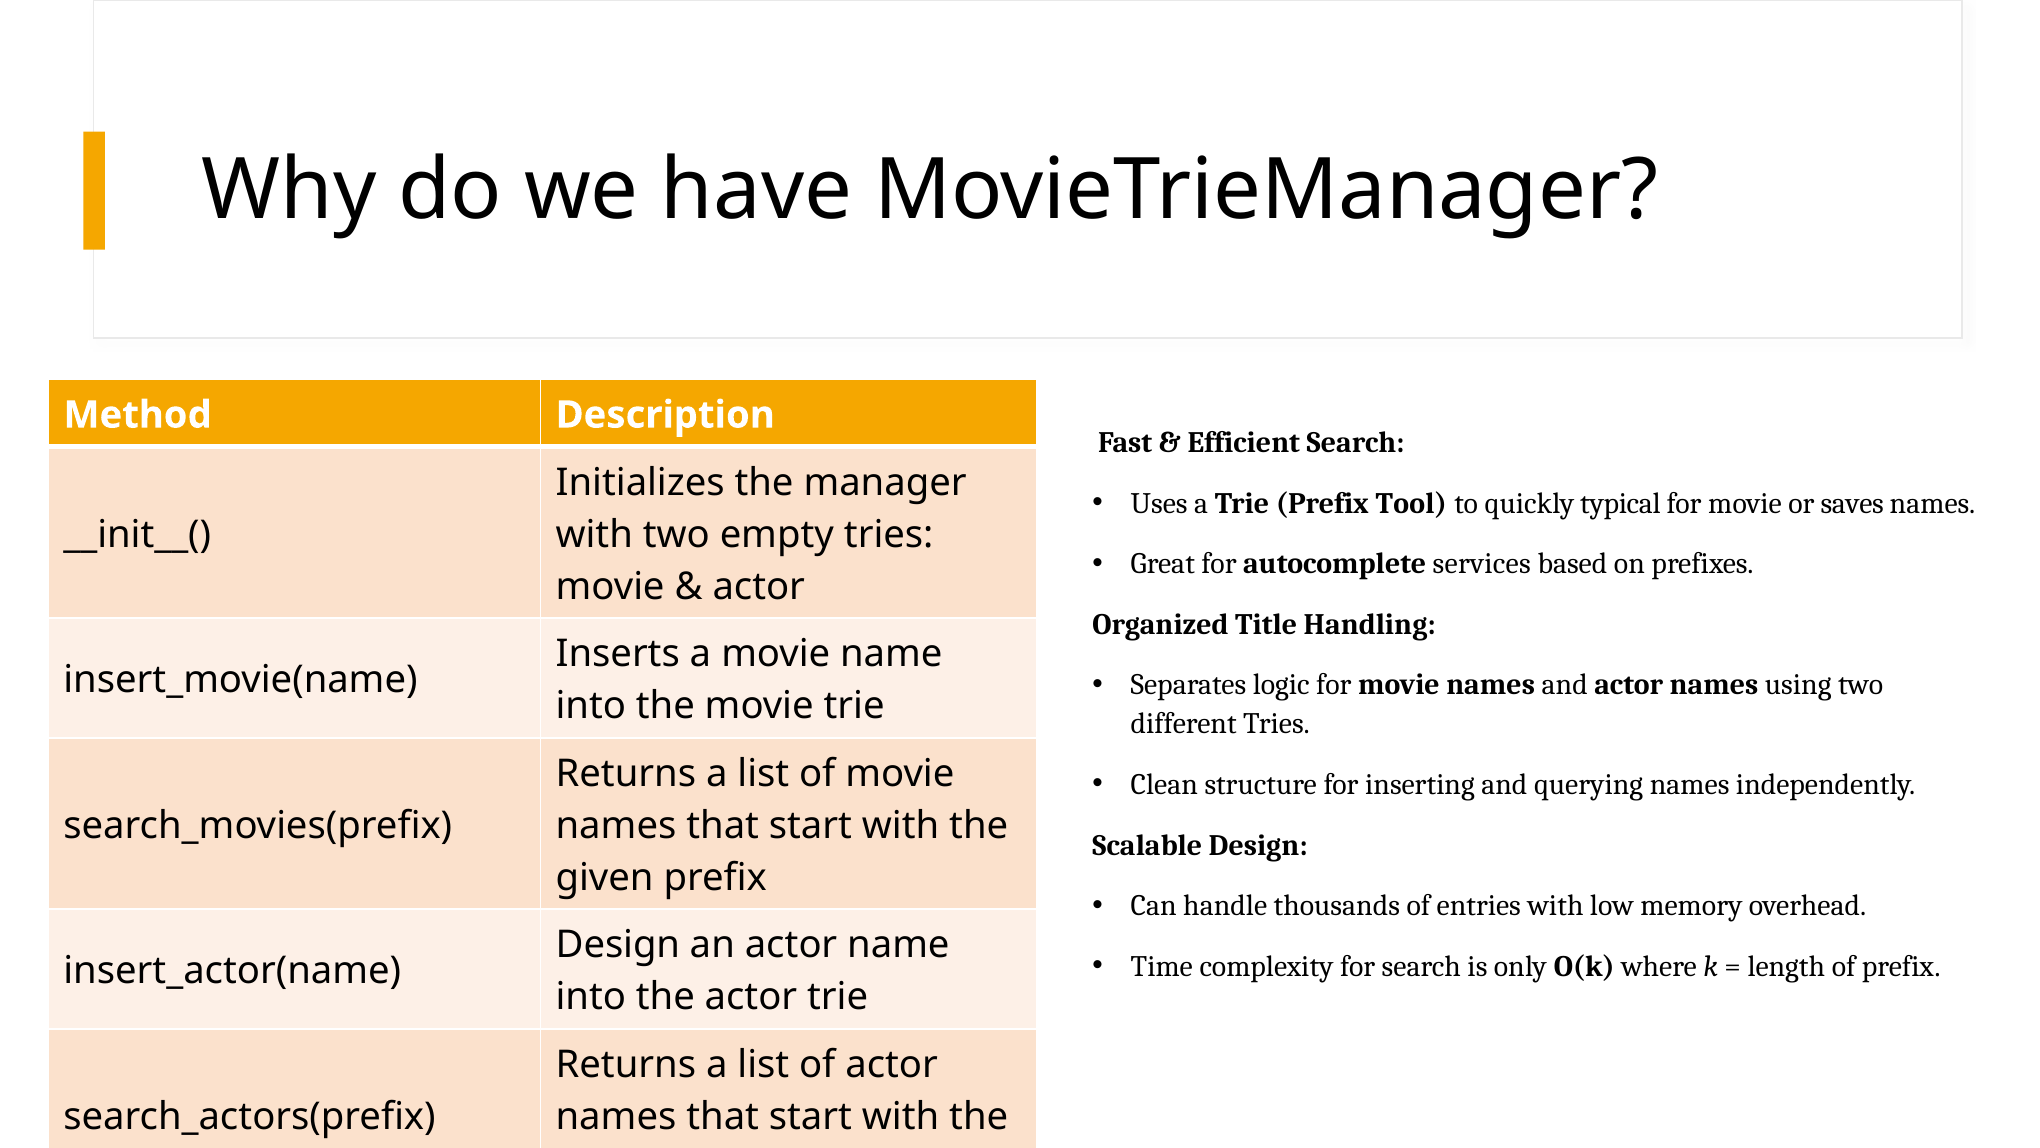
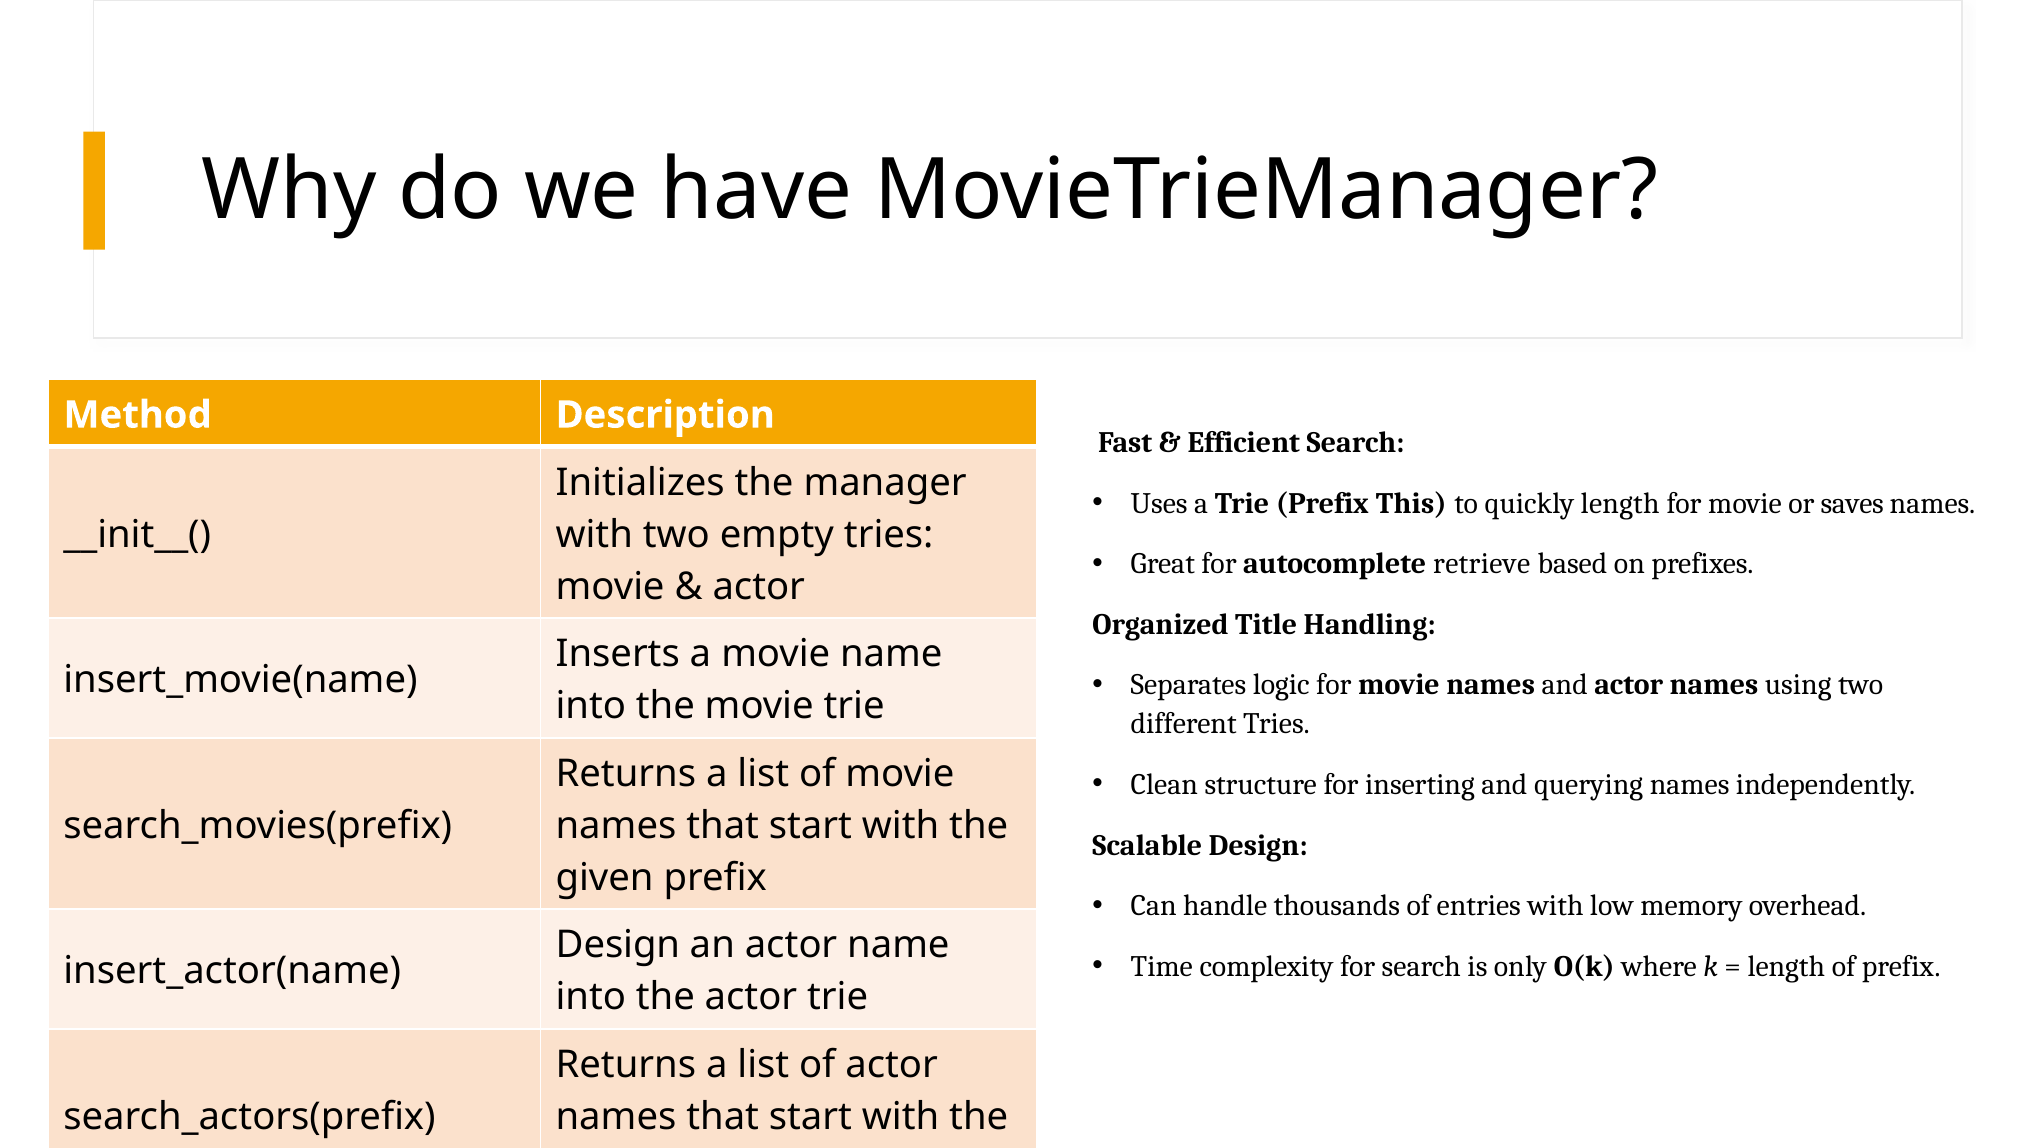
Tool: Tool -> This
quickly typical: typical -> length
services: services -> retrieve
